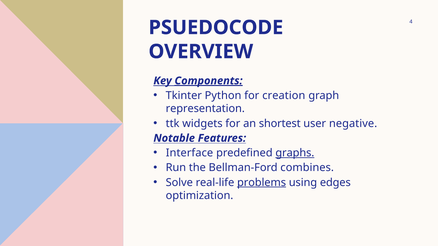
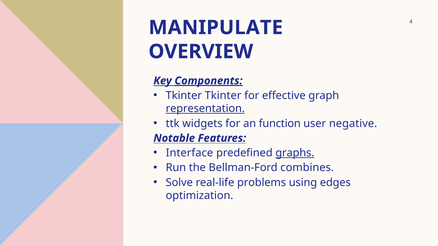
PSUEDOCODE: PSUEDOCODE -> MANIPULATE
Tkinter Python: Python -> Tkinter
creation: creation -> effective
representation underline: none -> present
shortest: shortest -> function
problems underline: present -> none
